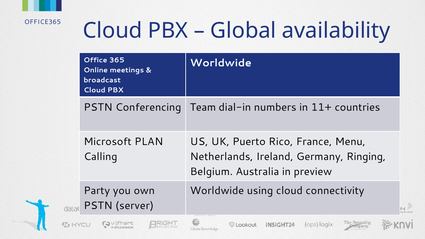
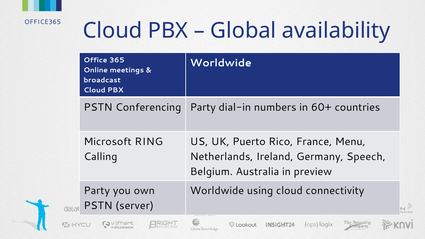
Conferencing Team: Team -> Party
11+: 11+ -> 60+
PLAN: PLAN -> RING
Ringing: Ringing -> Speech
